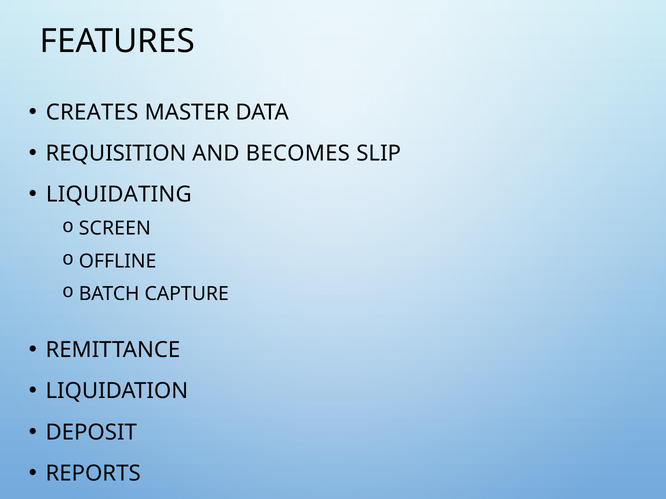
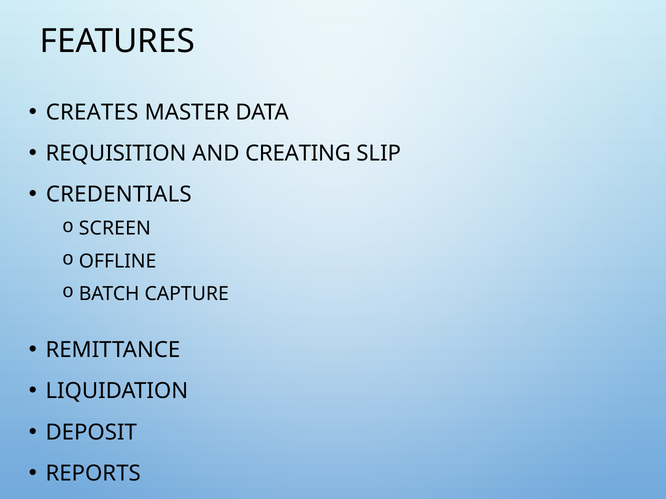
BECOMES: BECOMES -> CREATING
LIQUIDATING: LIQUIDATING -> CREDENTIALS
